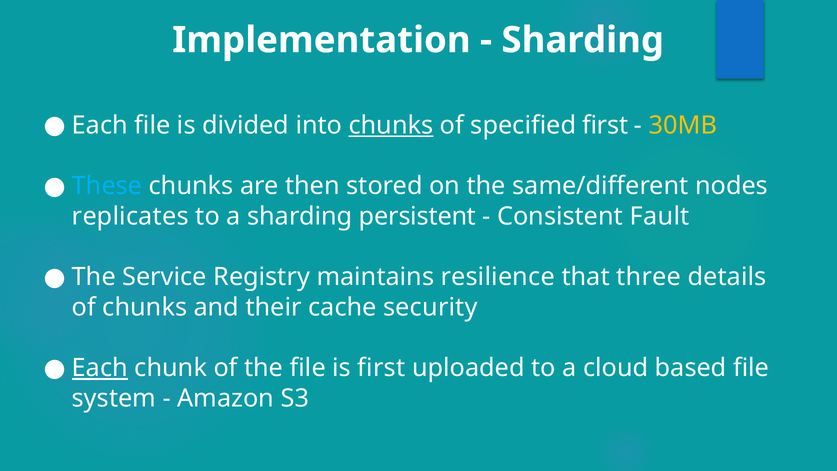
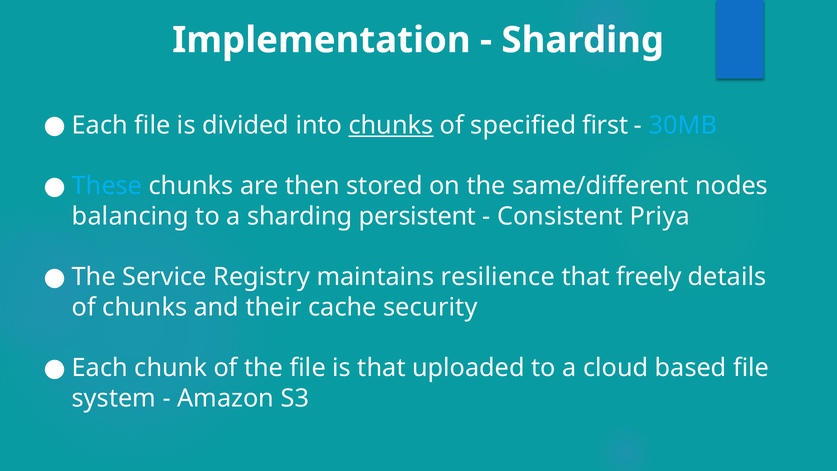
30MB colour: yellow -> light blue
replicates: replicates -> balancing
Fault: Fault -> Priya
three: three -> freely
Each at (100, 368) underline: present -> none
is first: first -> that
